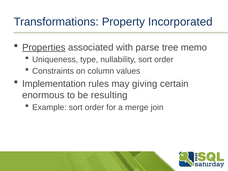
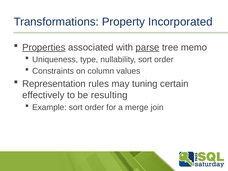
parse underline: none -> present
Implementation: Implementation -> Representation
giving: giving -> tuning
enormous: enormous -> effectively
